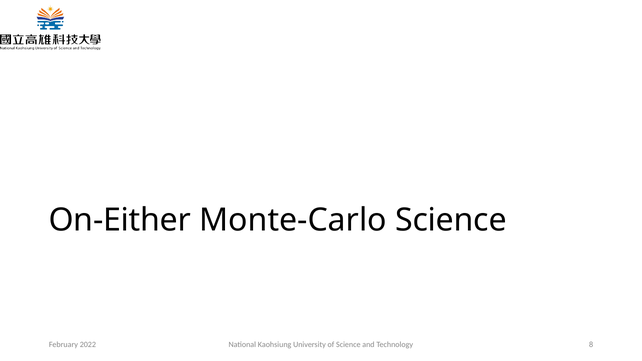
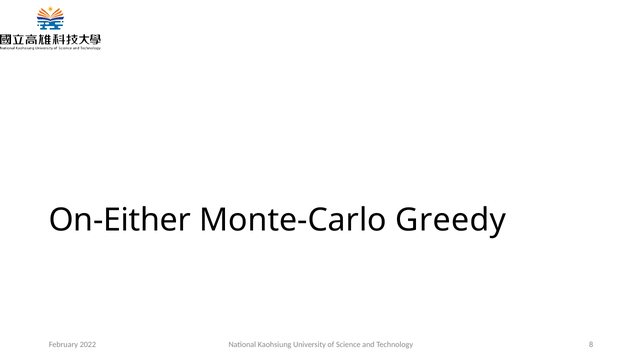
Monte-Carlo Science: Science -> Greedy
